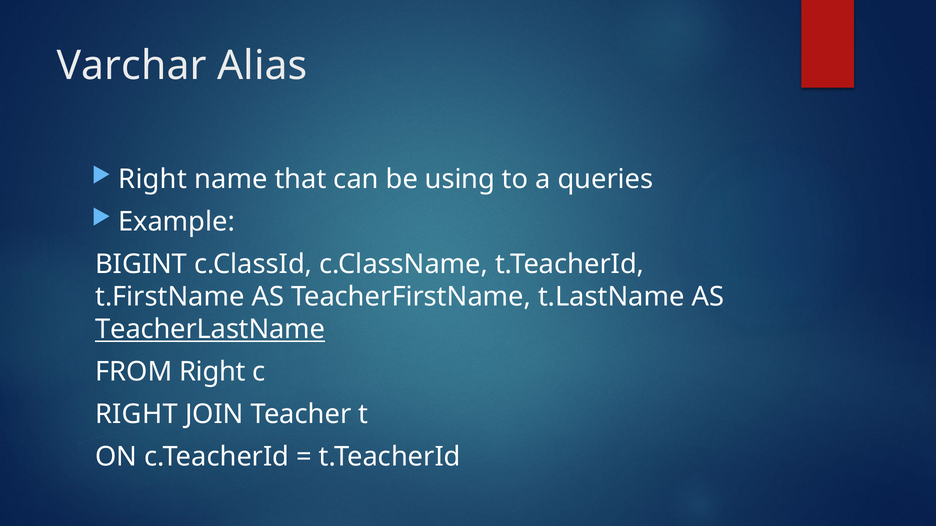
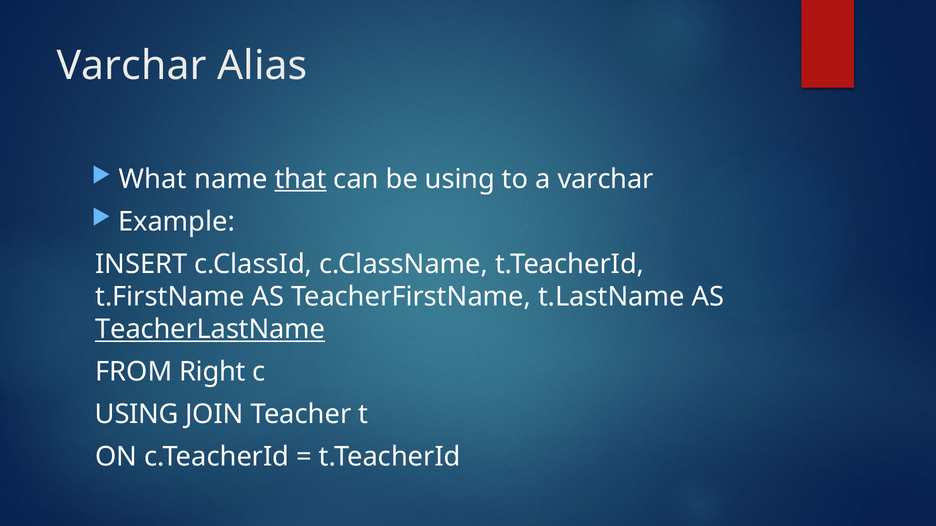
Right at (153, 179): Right -> What
that underline: none -> present
a queries: queries -> varchar
BIGINT: BIGINT -> INSERT
RIGHT at (136, 415): RIGHT -> USING
